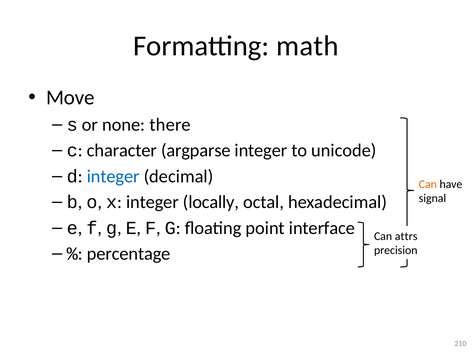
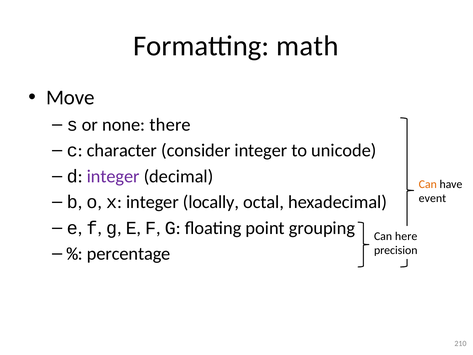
argparse: argparse -> consider
integer at (113, 176) colour: blue -> purple
signal: signal -> event
interface: interface -> grouping
attrs: attrs -> here
